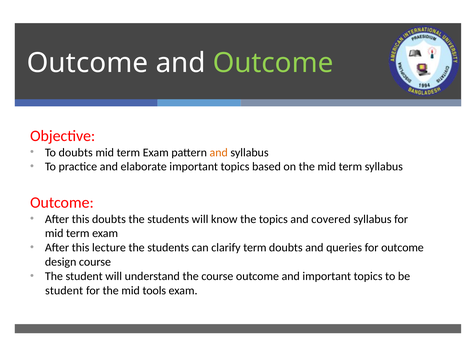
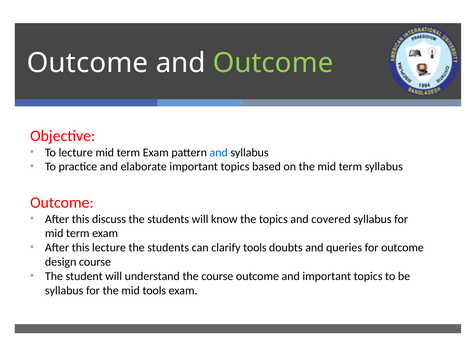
To doubts: doubts -> lecture
and at (219, 152) colour: orange -> blue
this doubts: doubts -> discuss
clarify term: term -> tools
student at (64, 290): student -> syllabus
